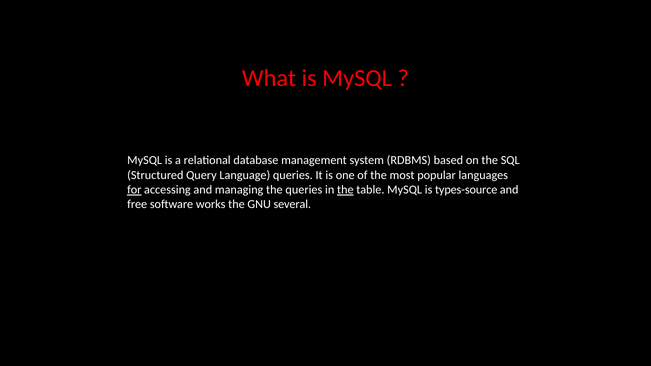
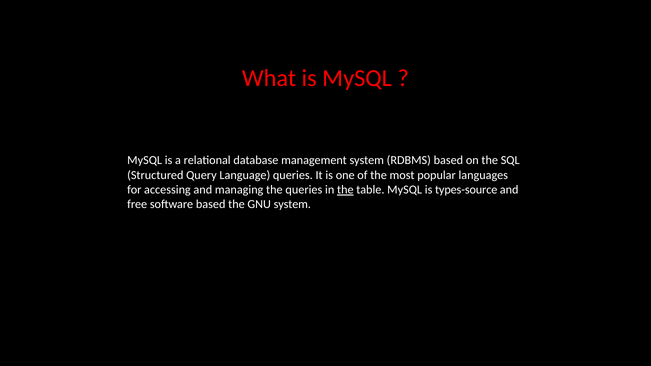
for underline: present -> none
software works: works -> based
GNU several: several -> system
